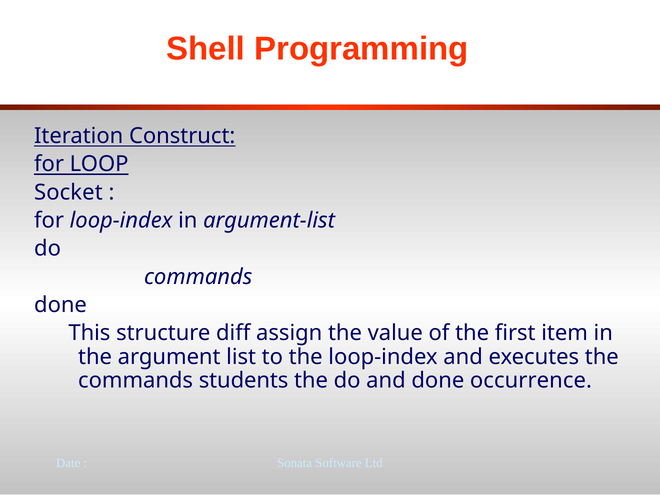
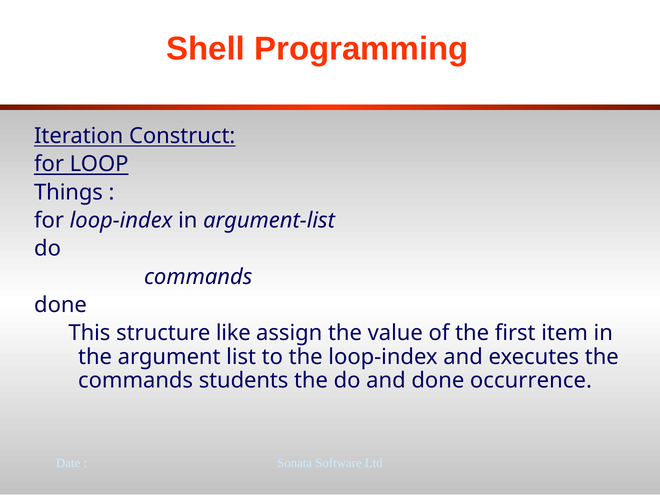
Socket: Socket -> Things
diff: diff -> like
